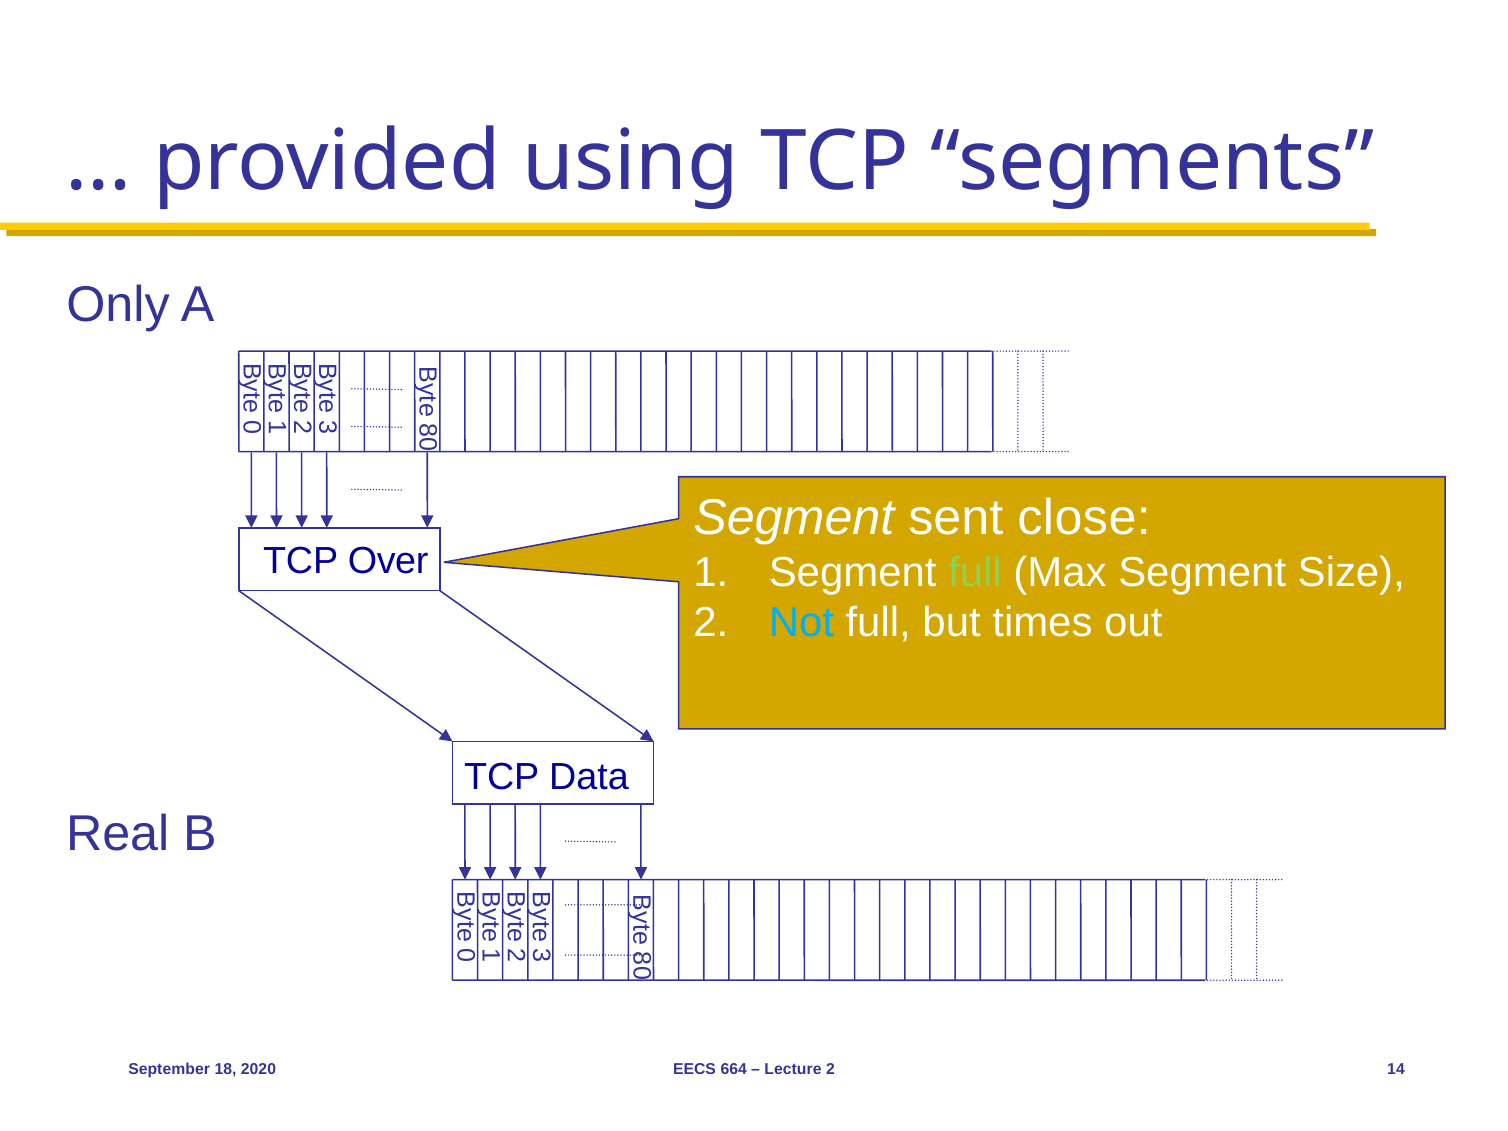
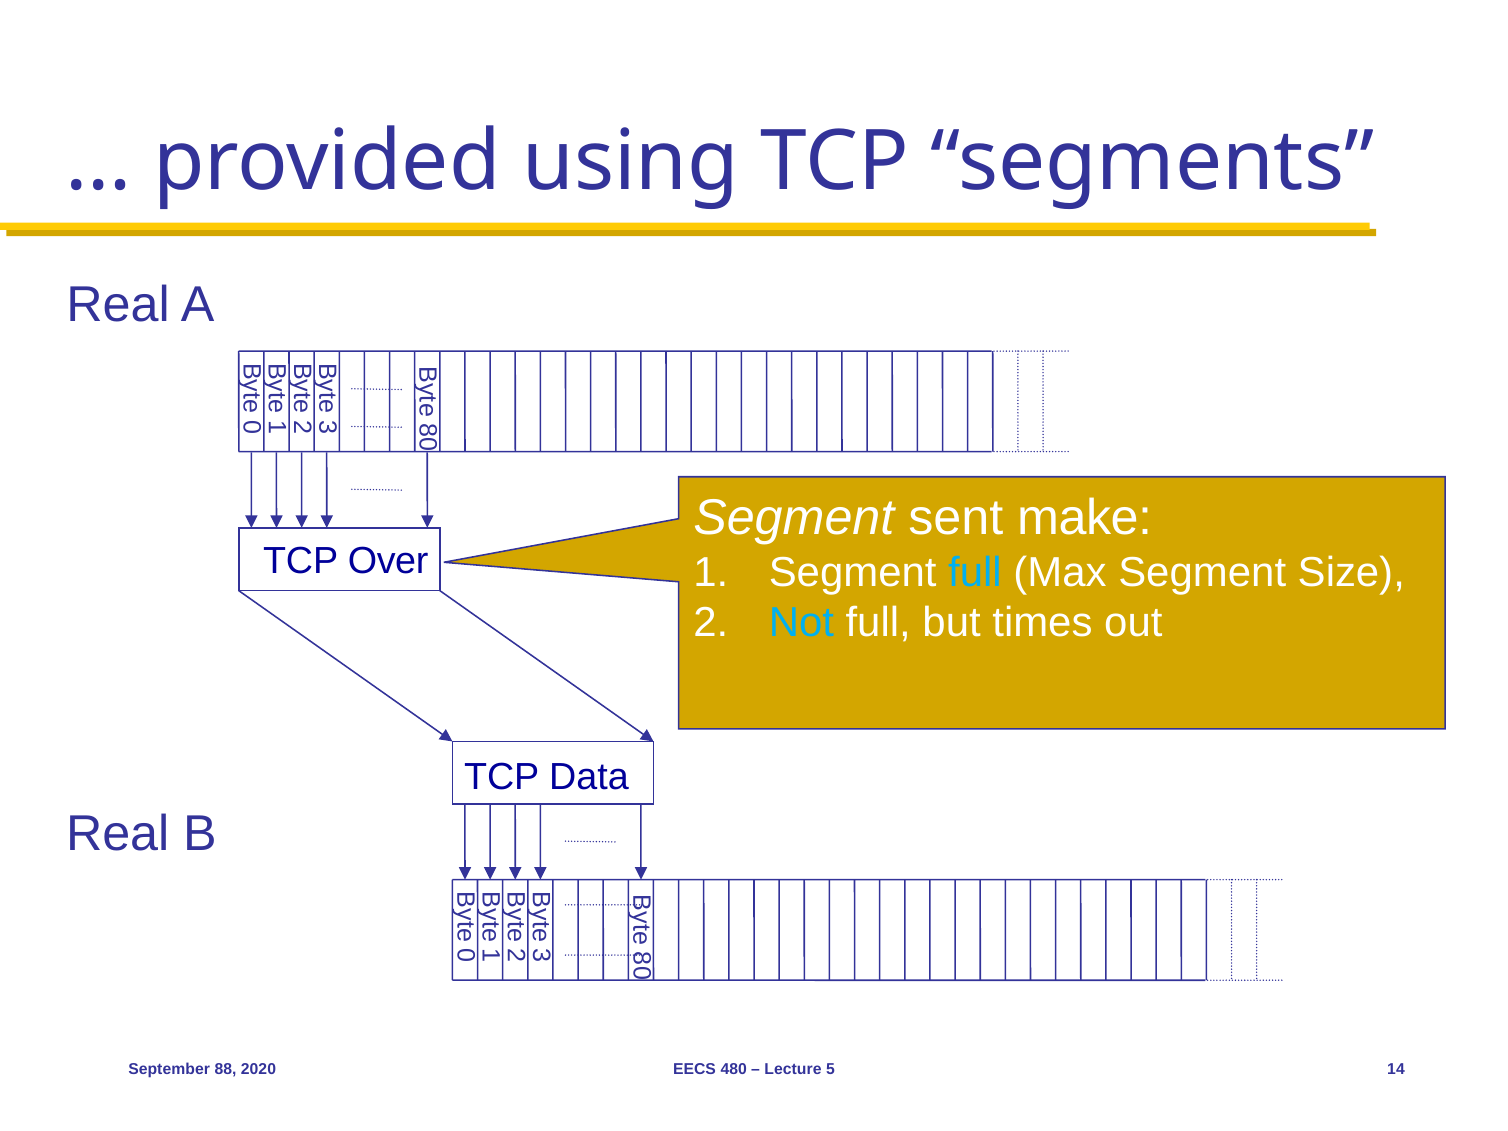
Only at (118, 305): Only -> Real
close: close -> make
full at (975, 573) colour: light green -> light blue
18: 18 -> 88
664: 664 -> 480
Lecture 2: 2 -> 5
